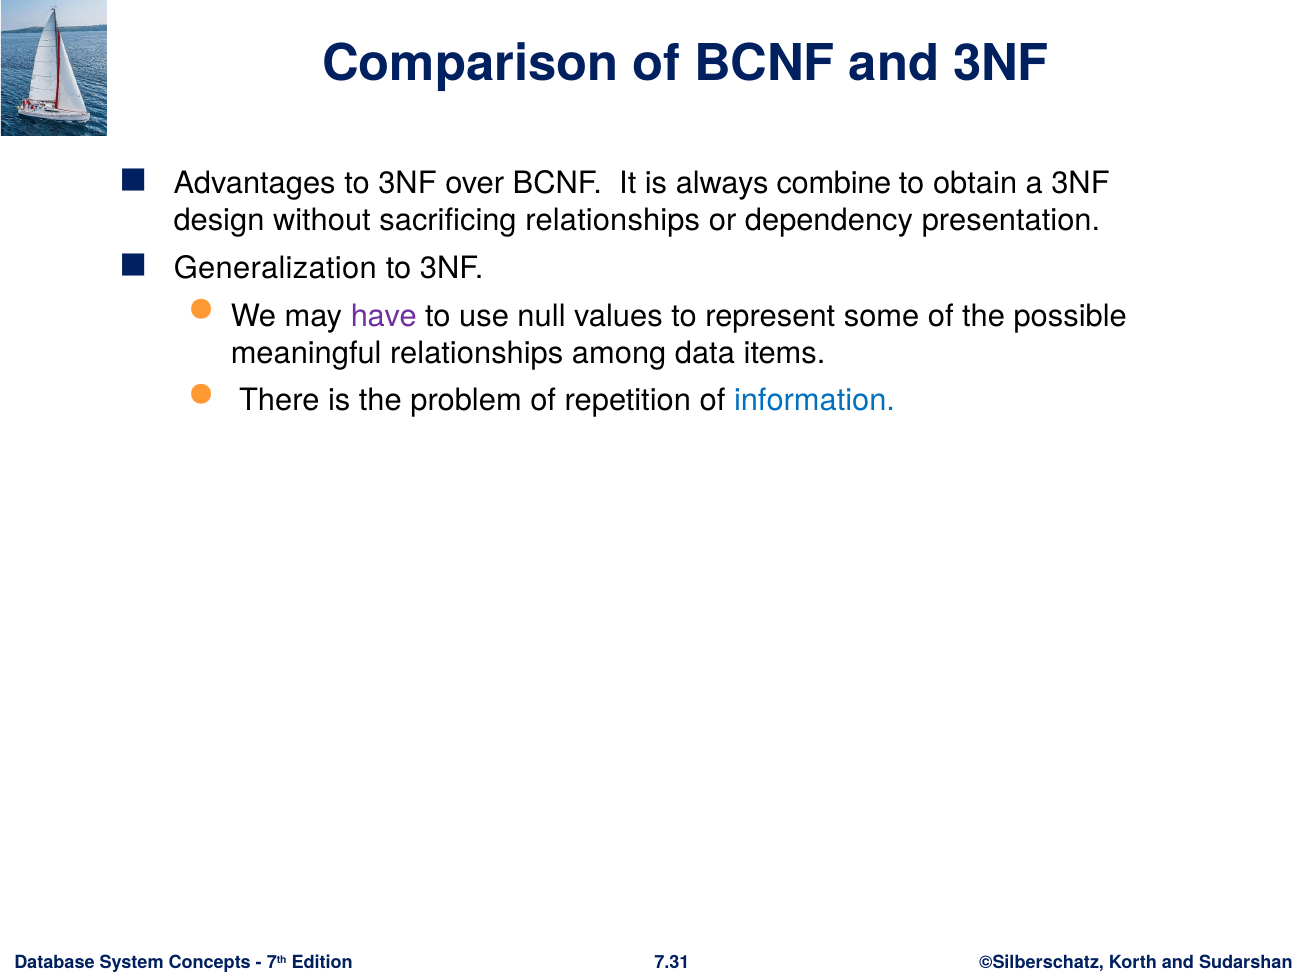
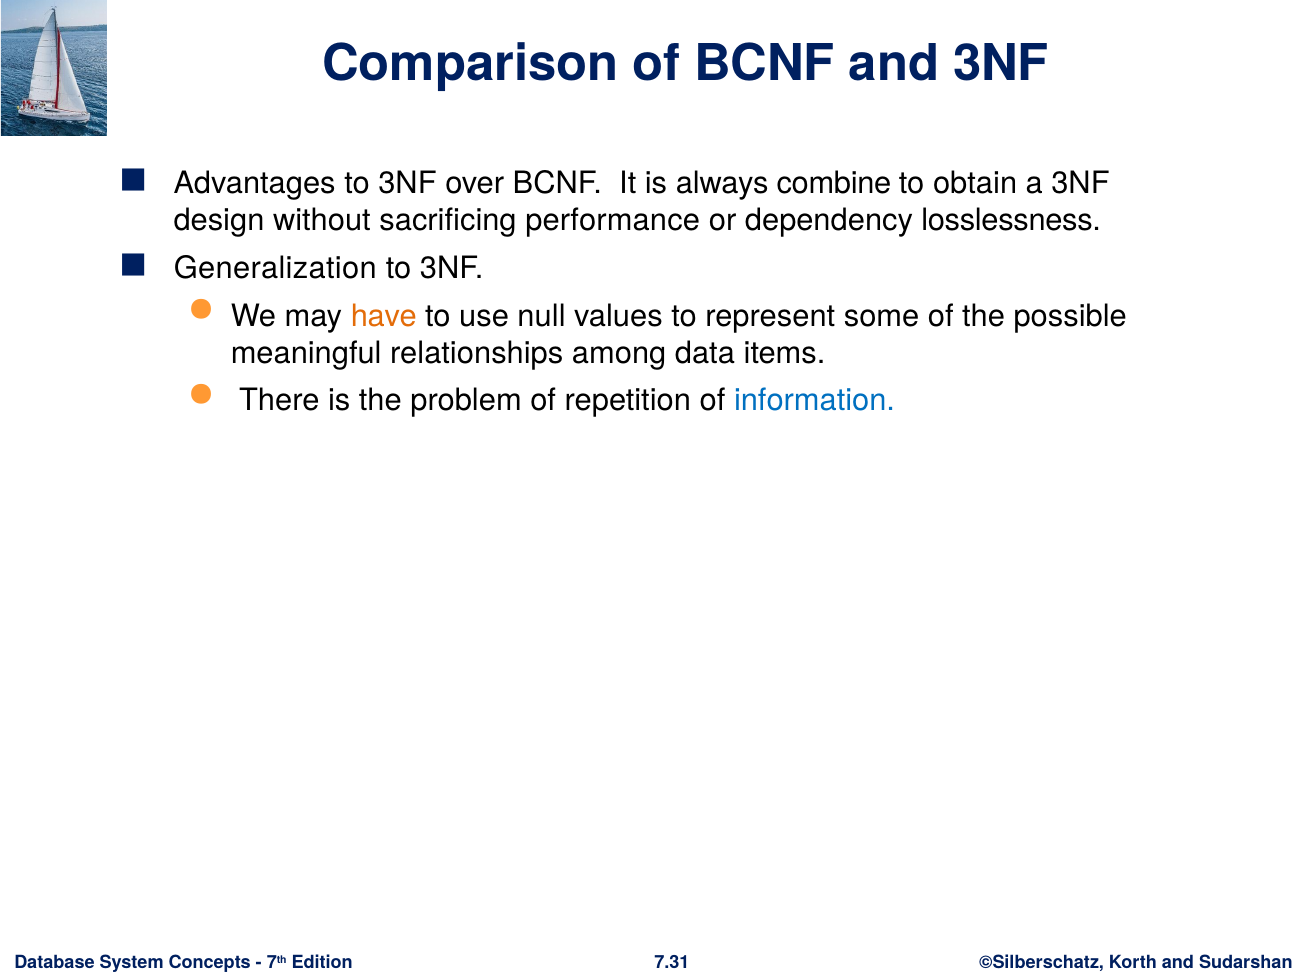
sacrificing relationships: relationships -> performance
presentation: presentation -> losslessness
have colour: purple -> orange
